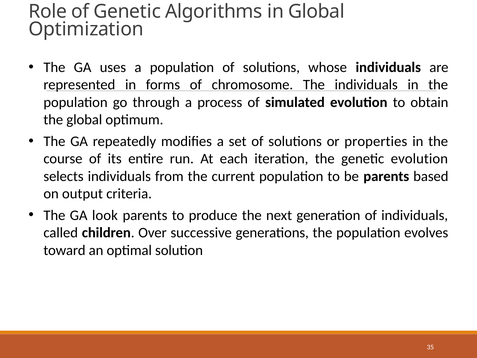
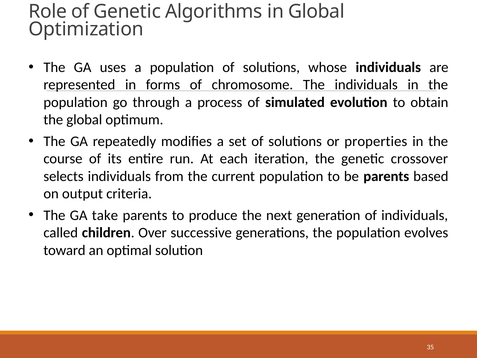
genetic evolution: evolution -> crossover
look: look -> take
